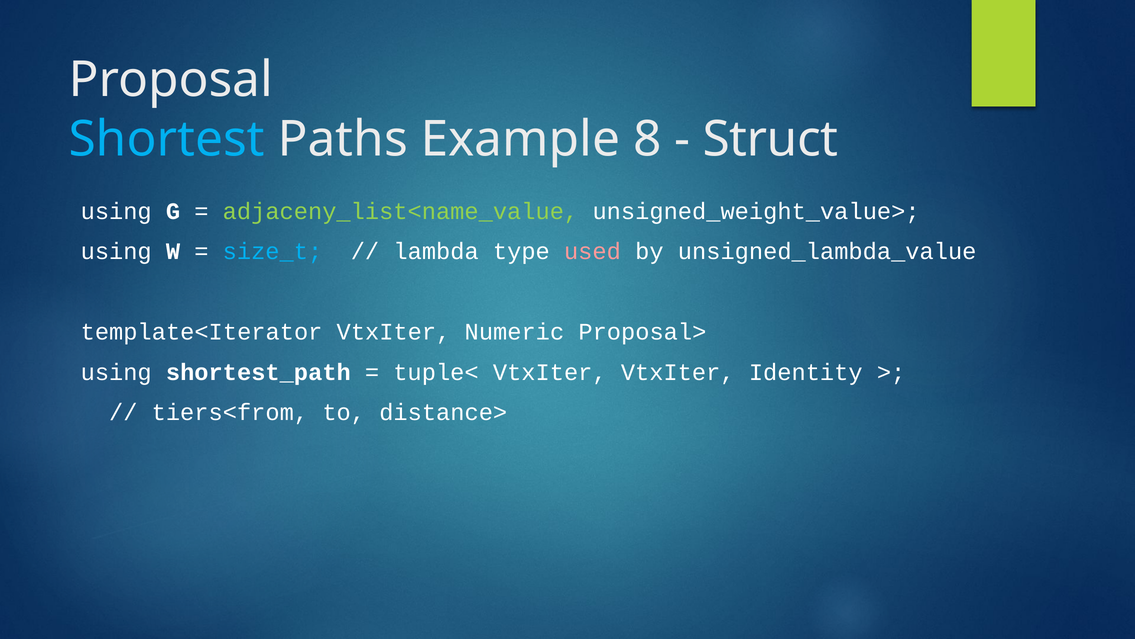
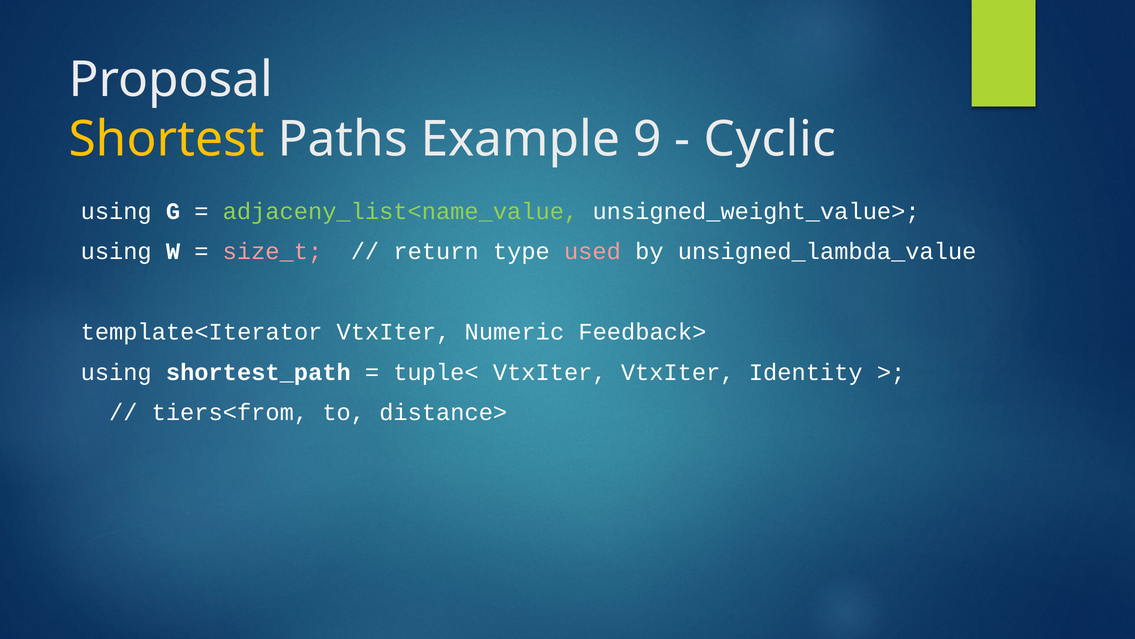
Shortest colour: light blue -> yellow
8: 8 -> 9
Struct: Struct -> Cyclic
size_t colour: light blue -> pink
lambda: lambda -> return
Proposal>: Proposal> -> Feedback>
